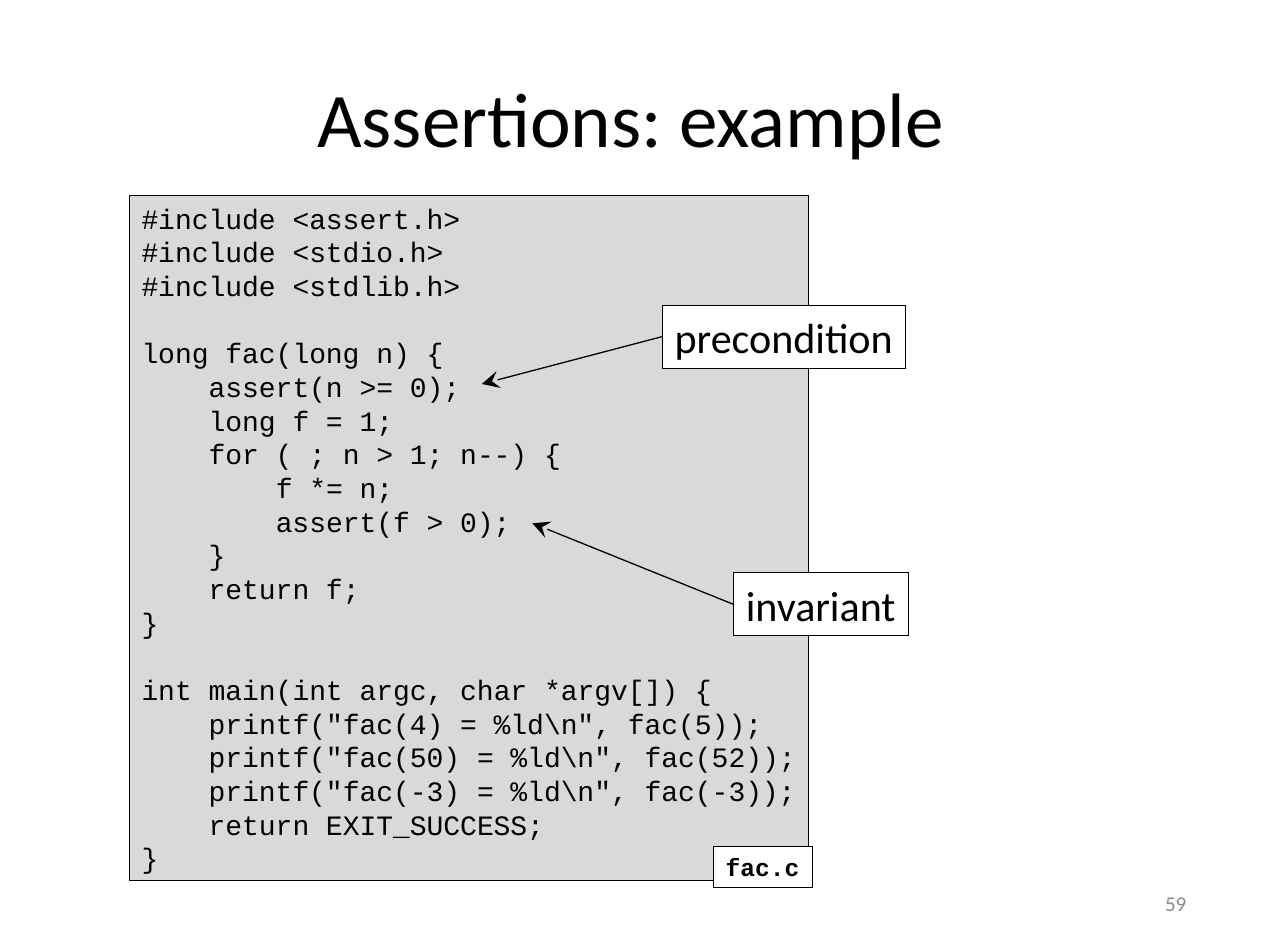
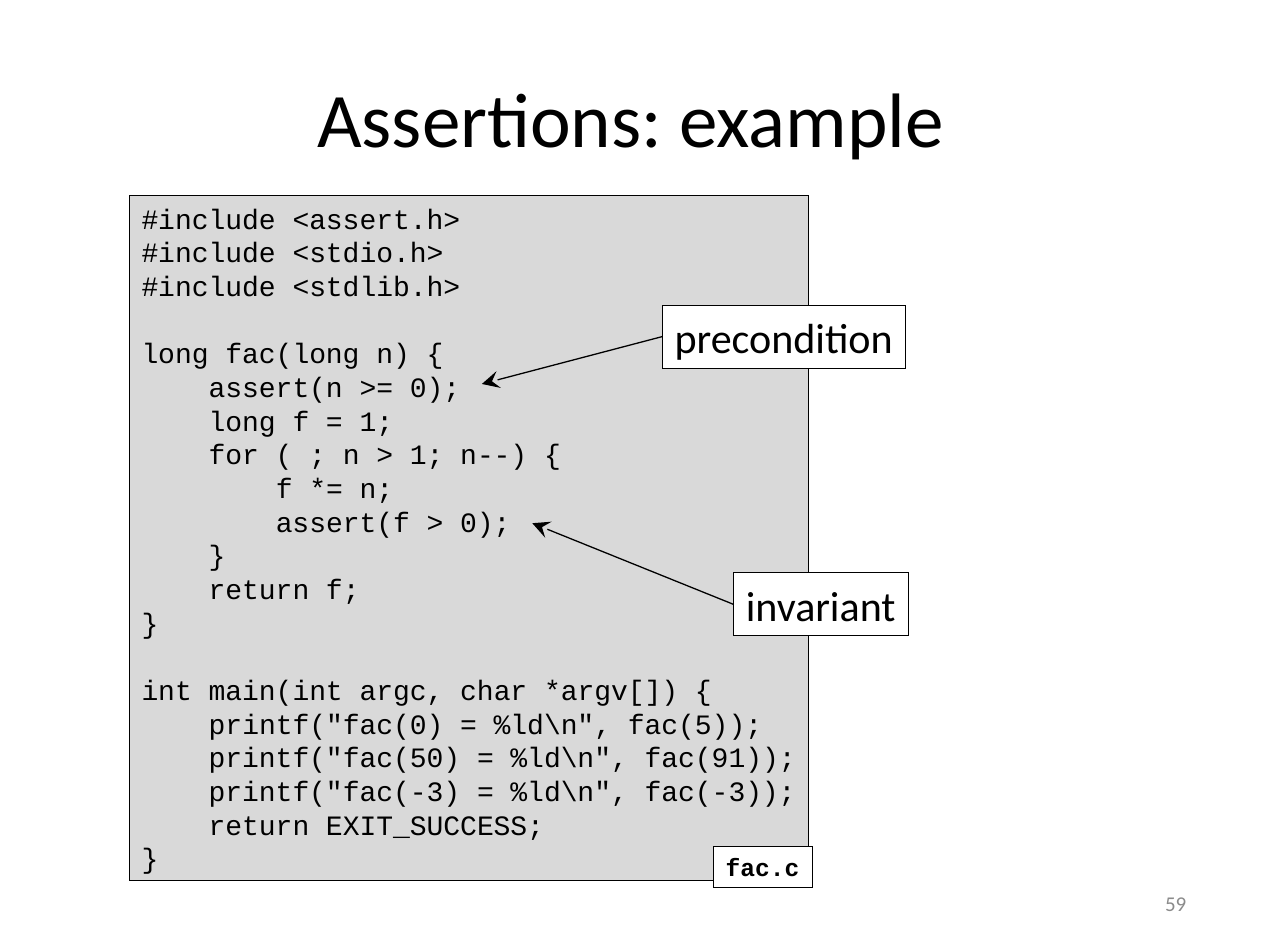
printf("fac(4: printf("fac(4 -> printf("fac(0
fac(52: fac(52 -> fac(91
